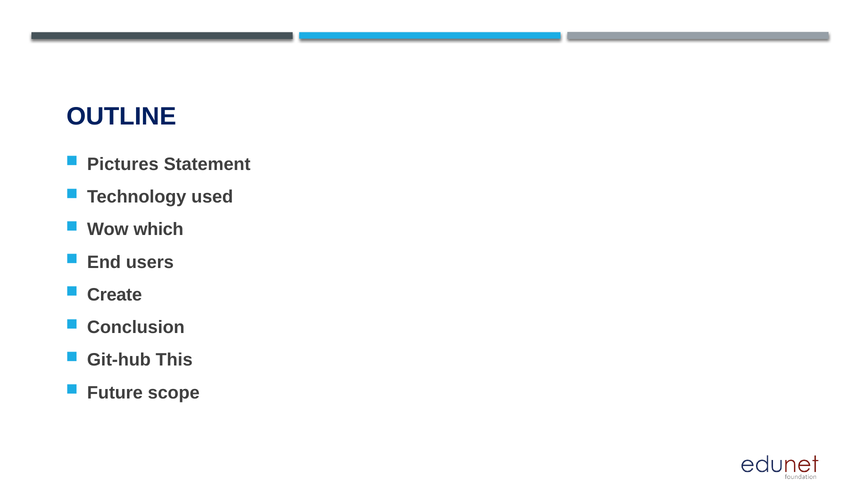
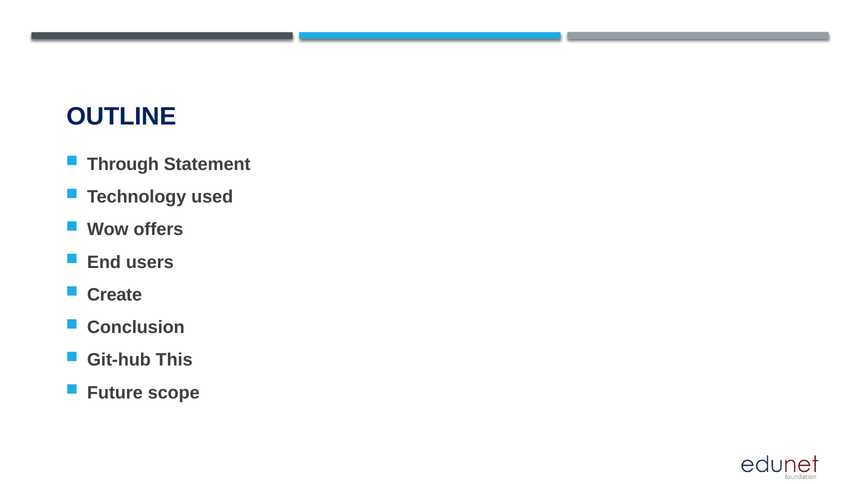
Pictures: Pictures -> Through
which: which -> offers
